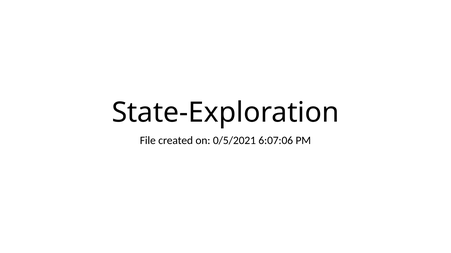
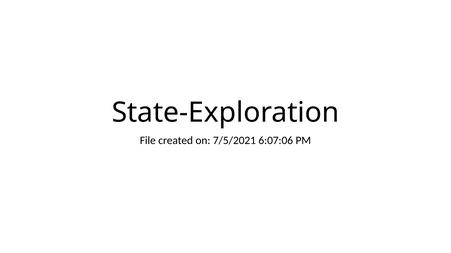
0/5/2021: 0/5/2021 -> 7/5/2021
